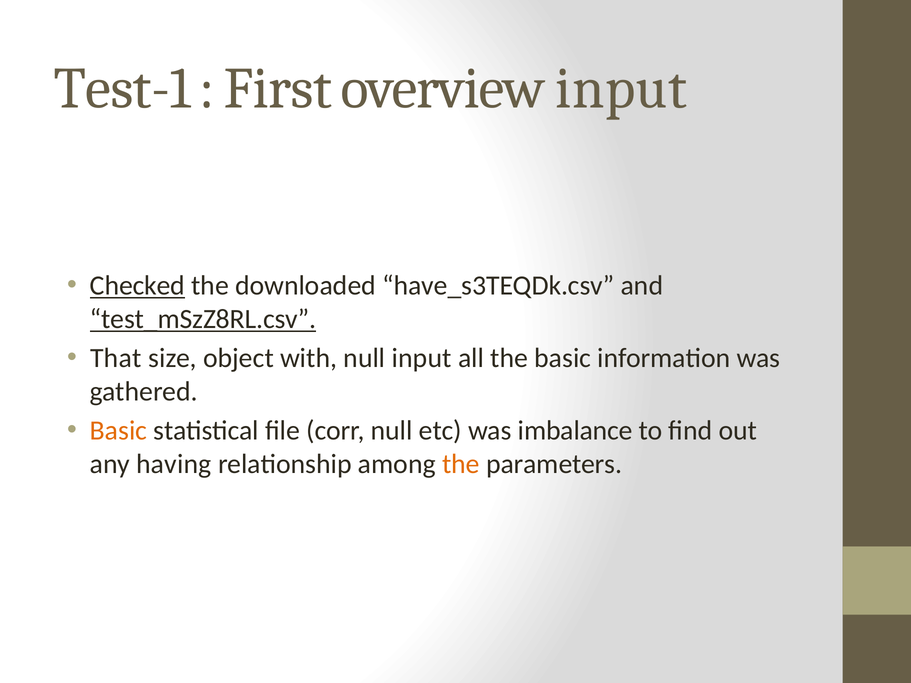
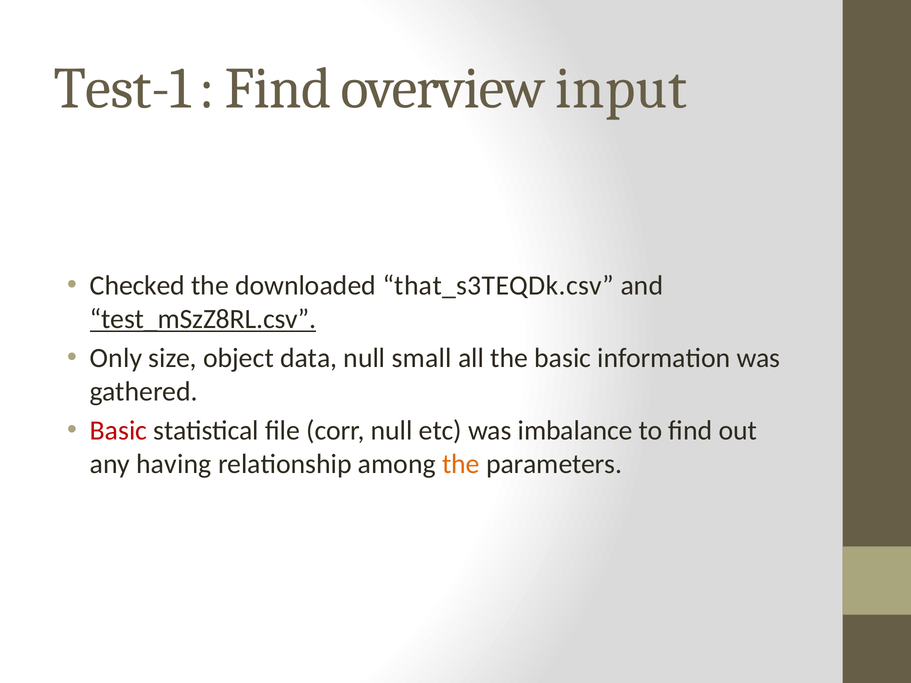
First at (278, 88): First -> Find
Checked underline: present -> none
have_s3TEQDk.csv: have_s3TEQDk.csv -> that_s3TEQDk.csv
That: That -> Only
with: with -> data
null input: input -> small
Basic at (119, 431) colour: orange -> red
